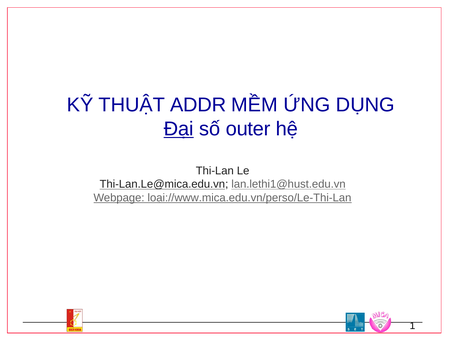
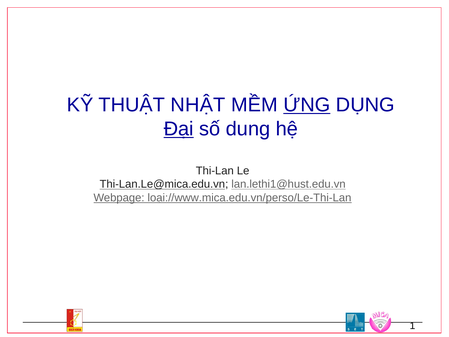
ADDR: ADDR -> NHẬT
ỨNG underline: none -> present
outer: outer -> dung
